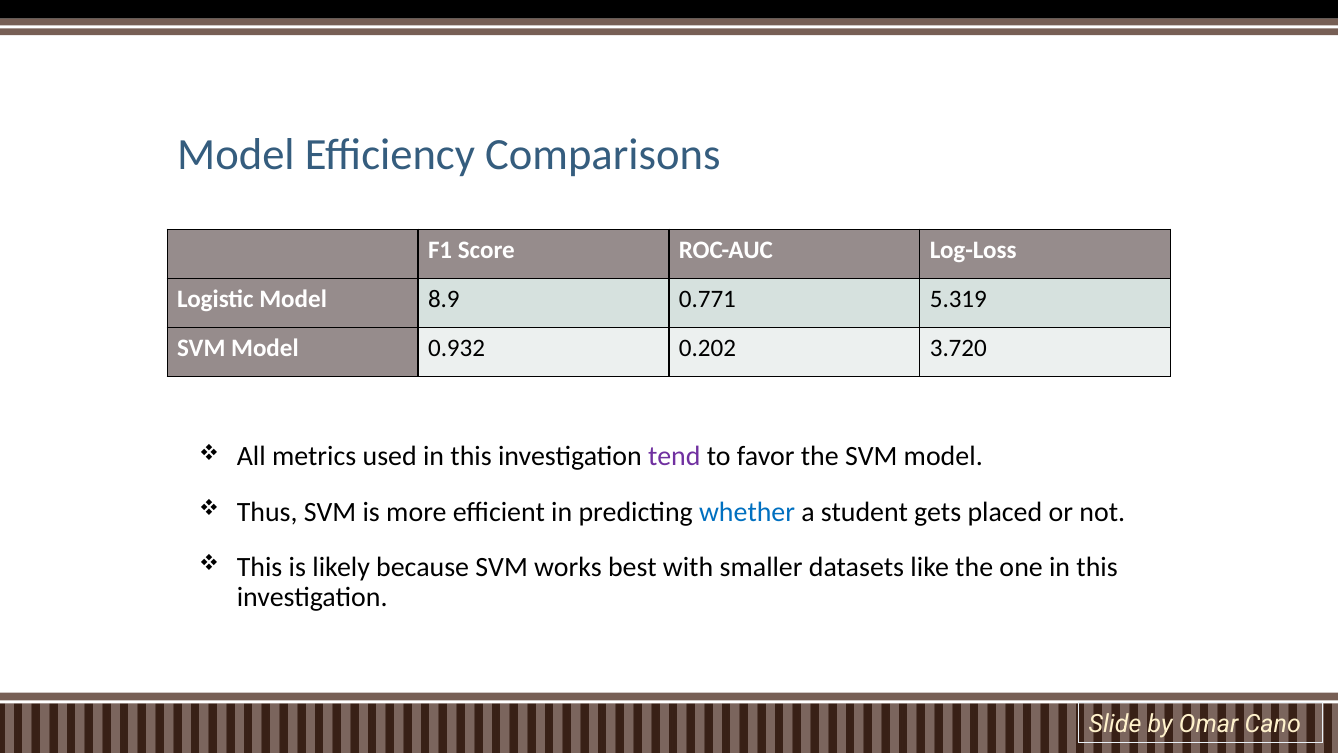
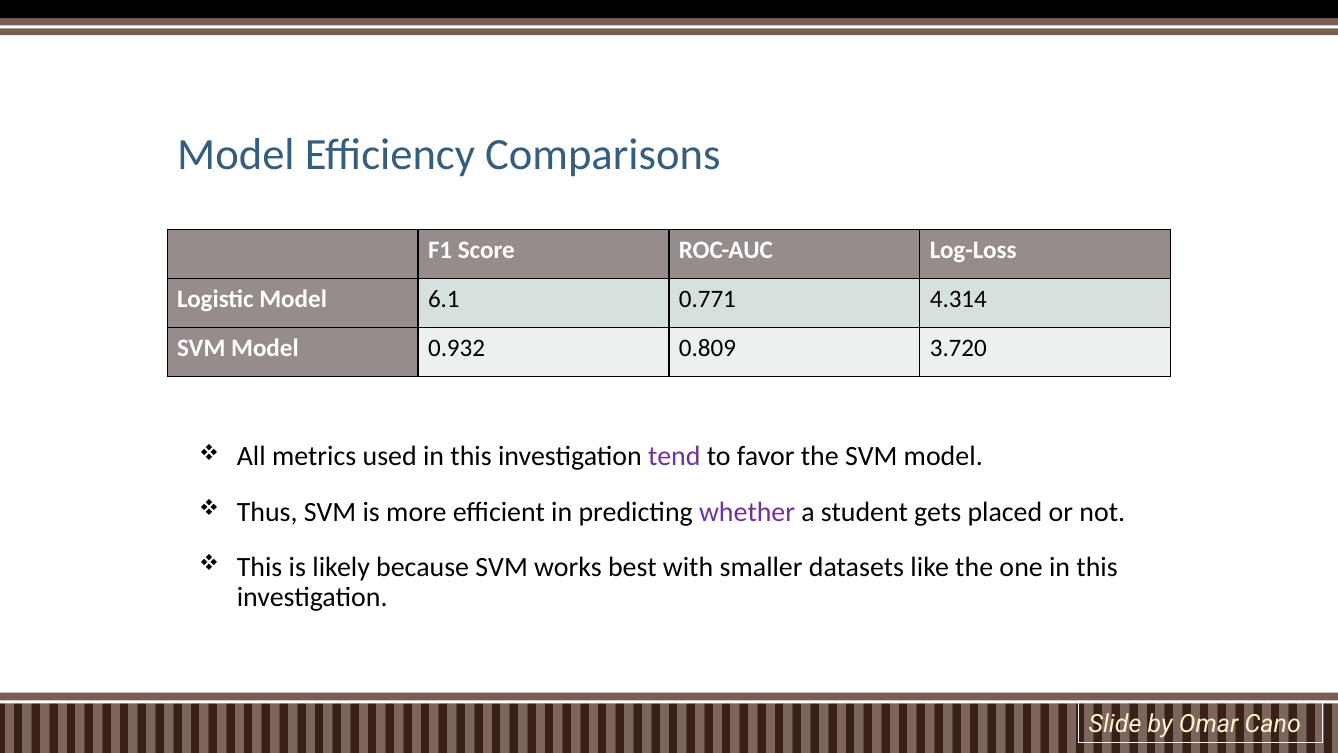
8.9: 8.9 -> 6.1
5.319: 5.319 -> 4.314
0.202: 0.202 -> 0.809
whether colour: blue -> purple
